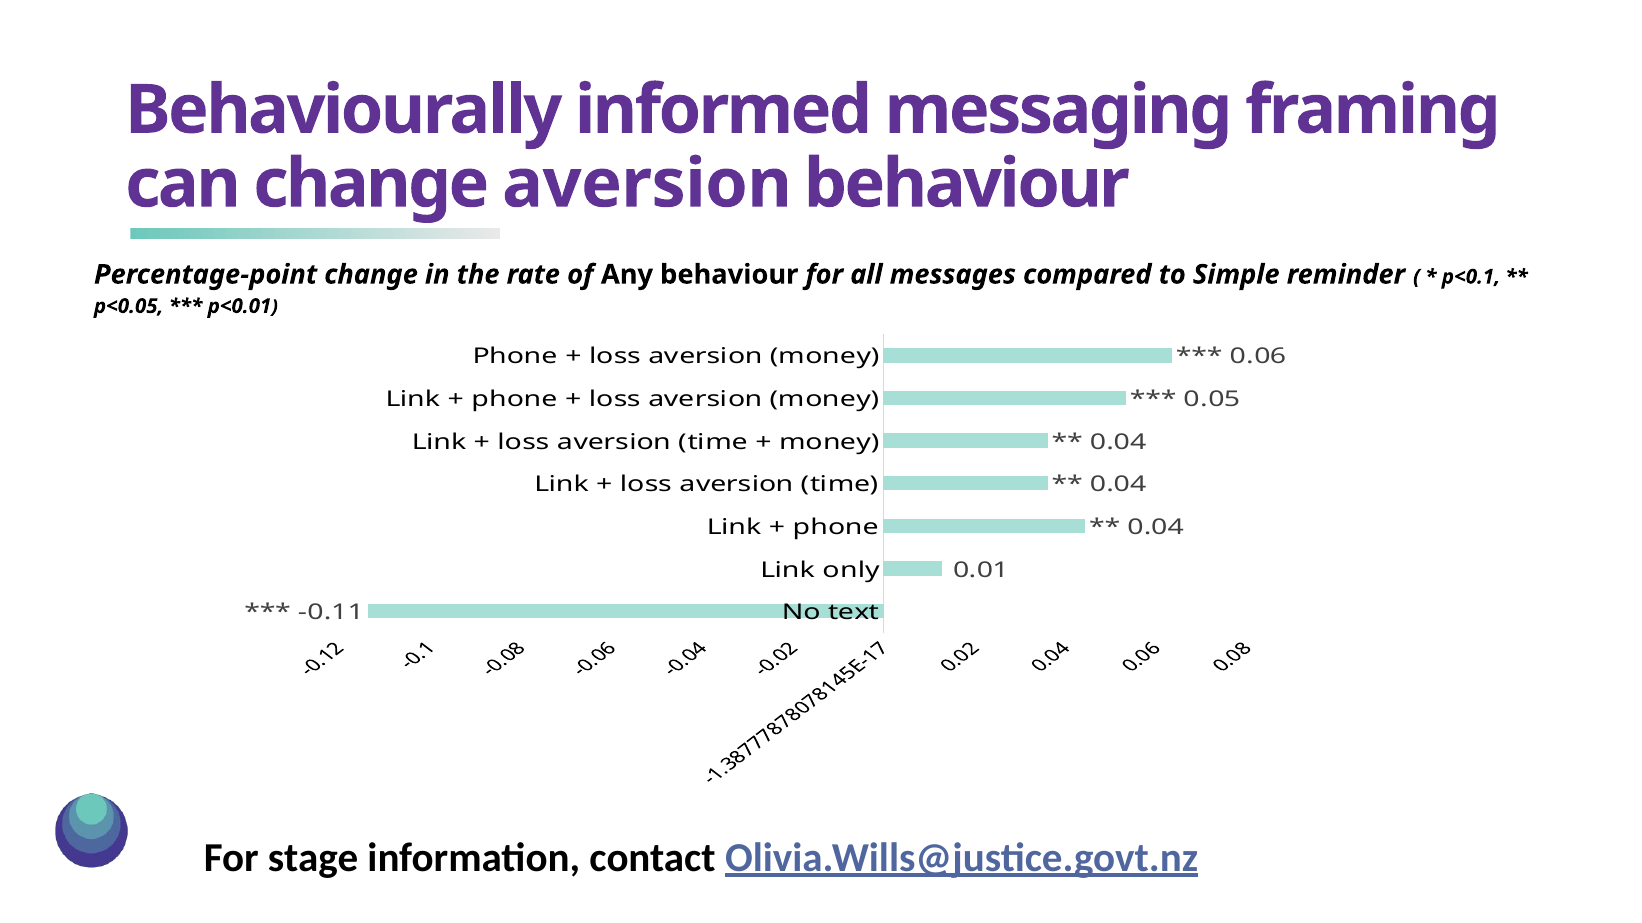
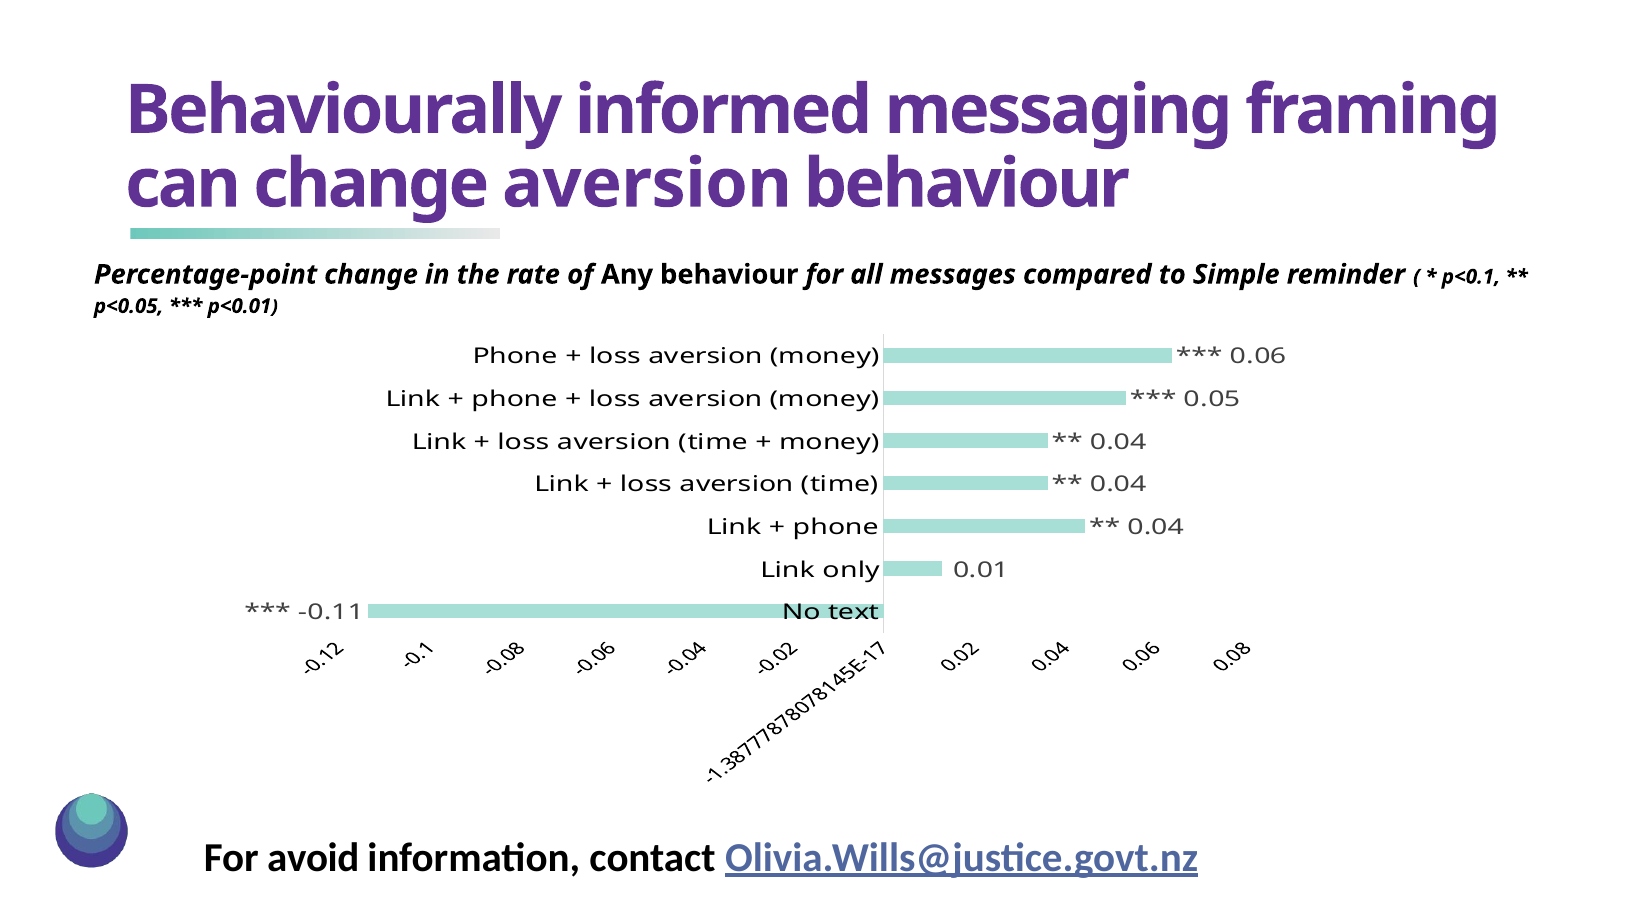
stage: stage -> avoid
